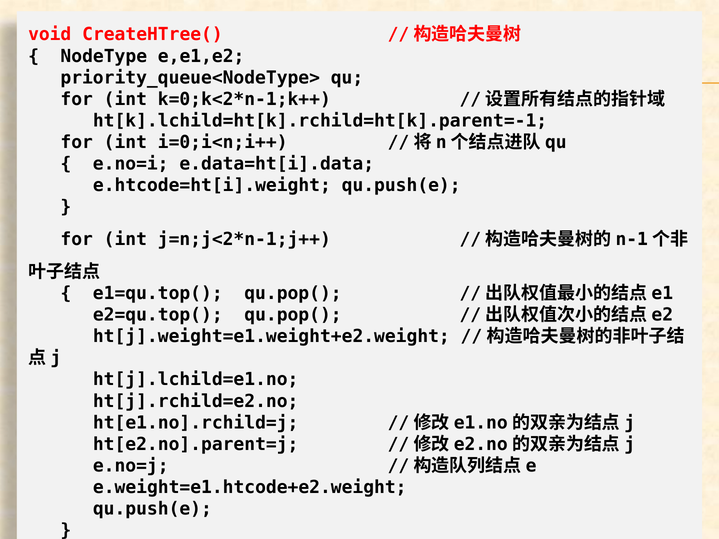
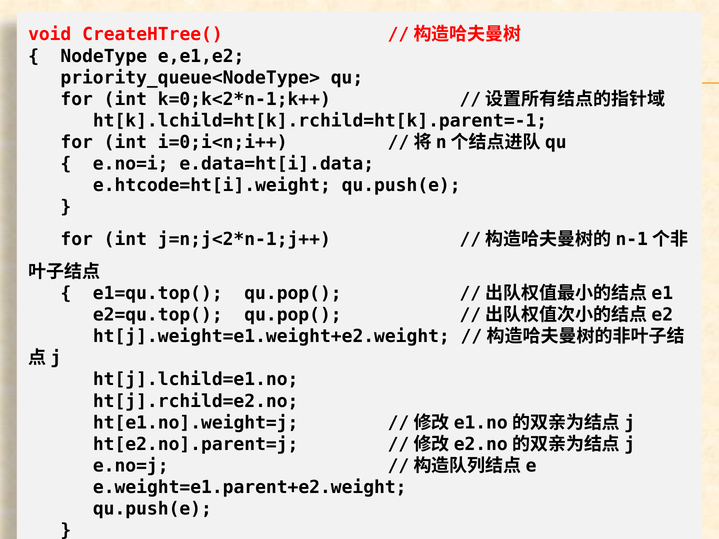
ht[e1.no].rchild=j: ht[e1.no].rchild=j -> ht[e1.no].weight=j
e.weight=e1.htcode+e2.weight: e.weight=e1.htcode+e2.weight -> e.weight=e1.parent+e2.weight
